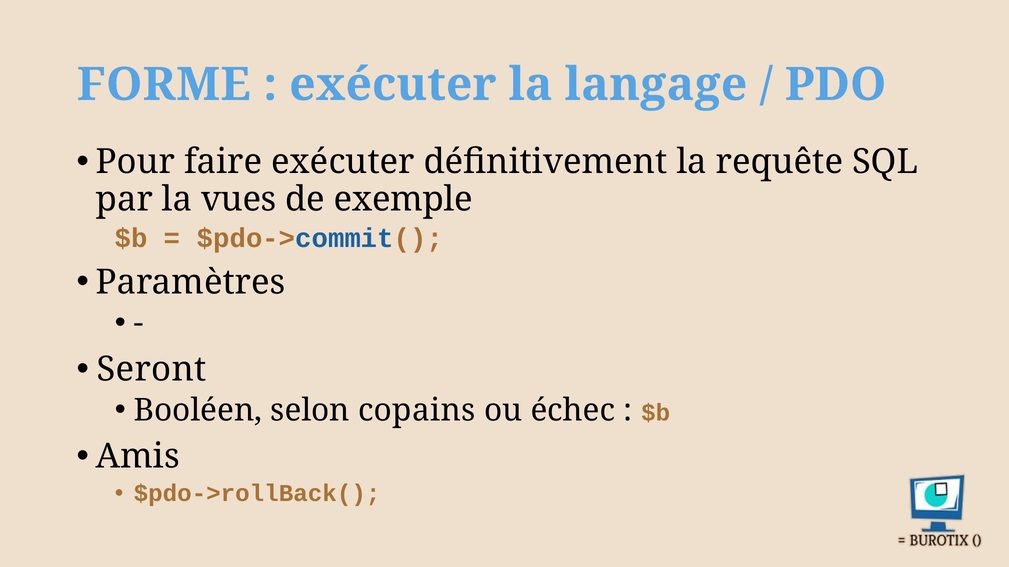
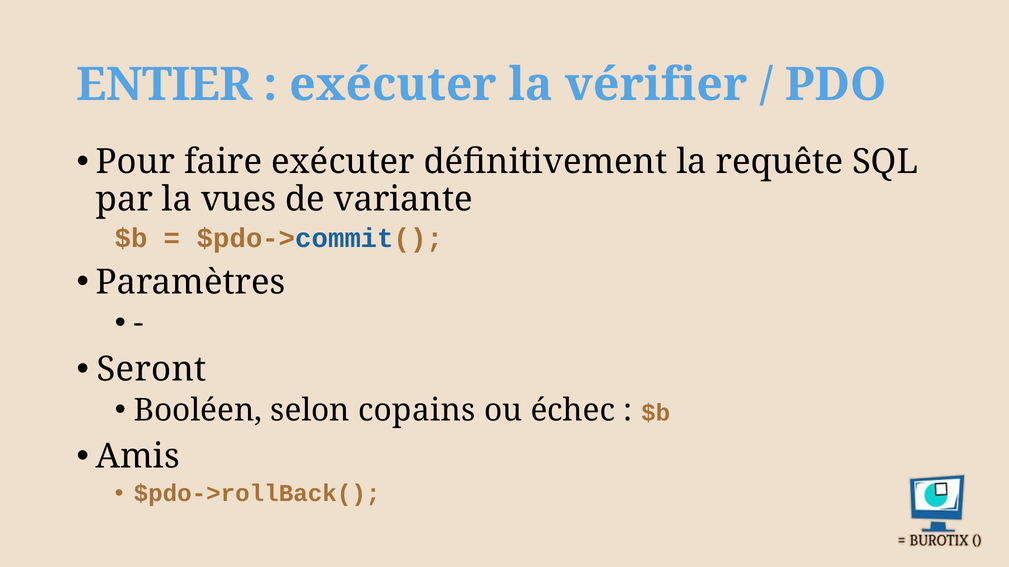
FORME: FORME -> ENTIER
langage: langage -> vérifier
exemple: exemple -> variante
